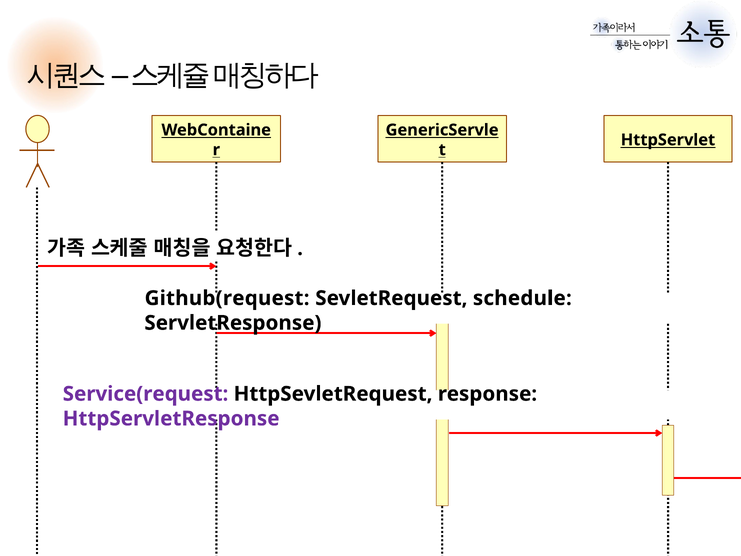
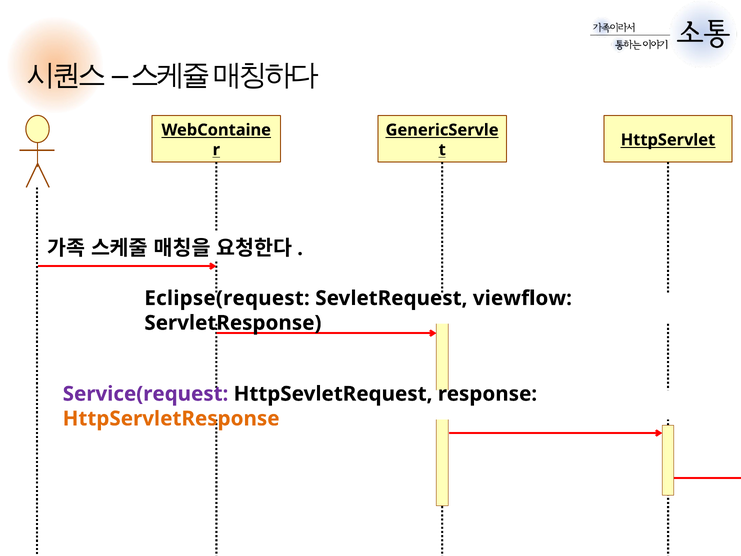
Github(request: Github(request -> Eclipse(request
schedule: schedule -> viewflow
HttpServletResponse colour: purple -> orange
